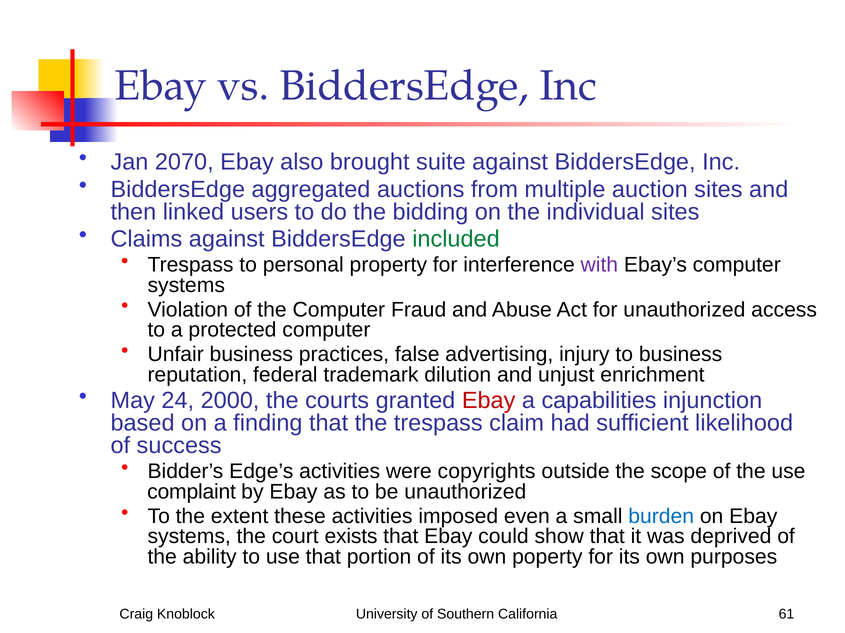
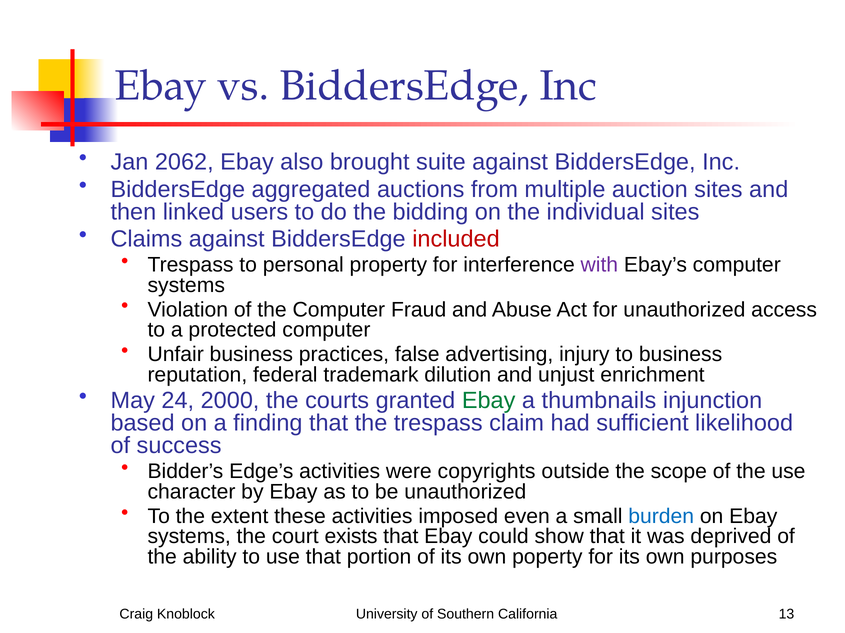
2070: 2070 -> 2062
included colour: green -> red
Ebay at (489, 401) colour: red -> green
capabilities: capabilities -> thumbnails
complaint: complaint -> character
61: 61 -> 13
